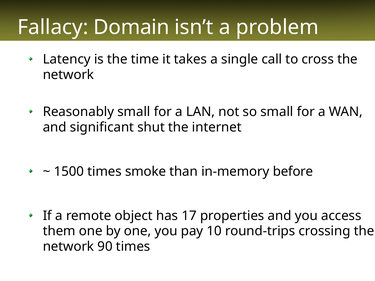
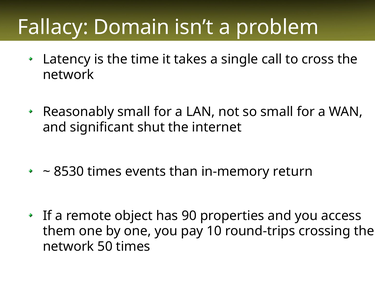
1500: 1500 -> 8530
smoke: smoke -> events
before: before -> return
17: 17 -> 90
90: 90 -> 50
